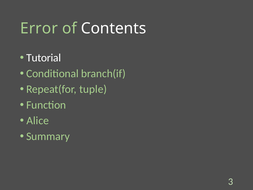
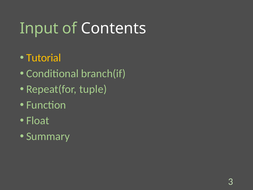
Error: Error -> Input
Tutorial colour: white -> yellow
Alice: Alice -> Float
